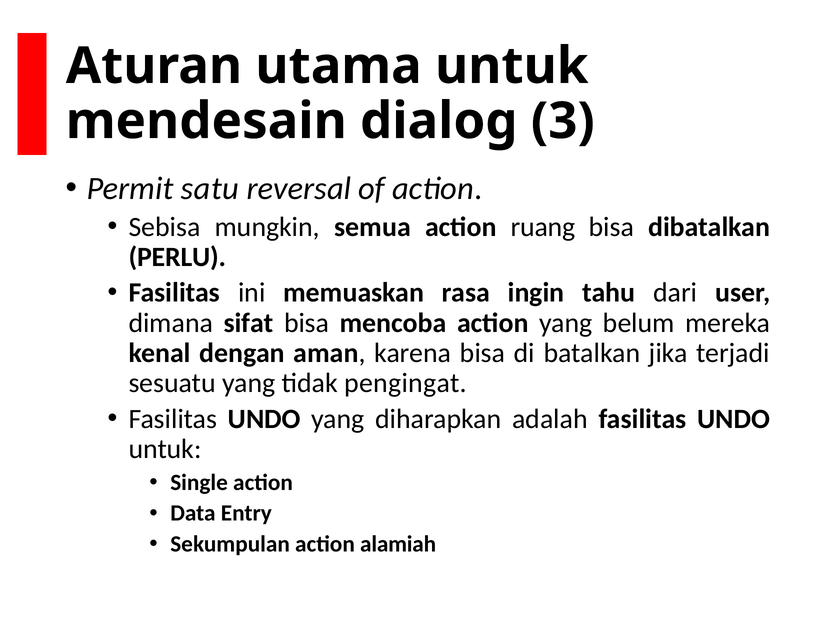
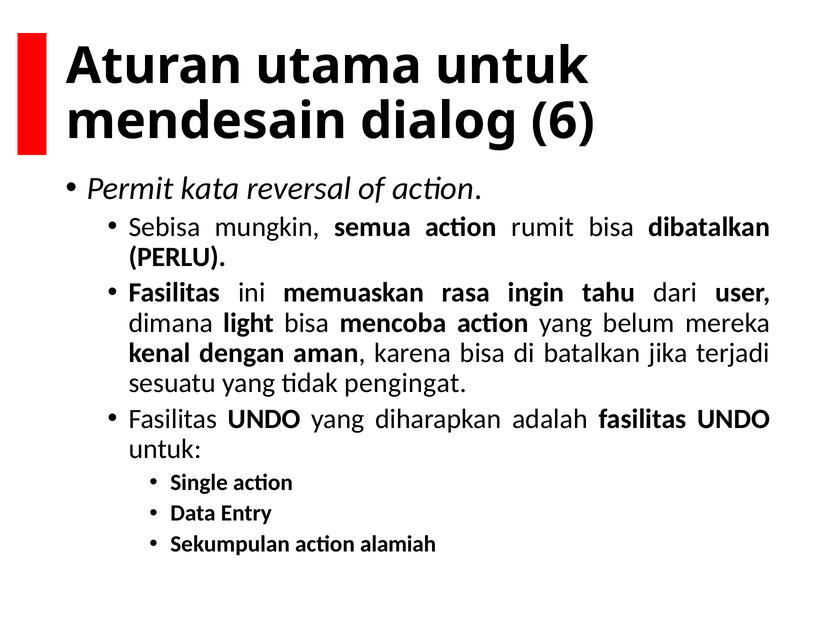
3: 3 -> 6
satu: satu -> kata
ruang: ruang -> rumit
sifat: sifat -> light
